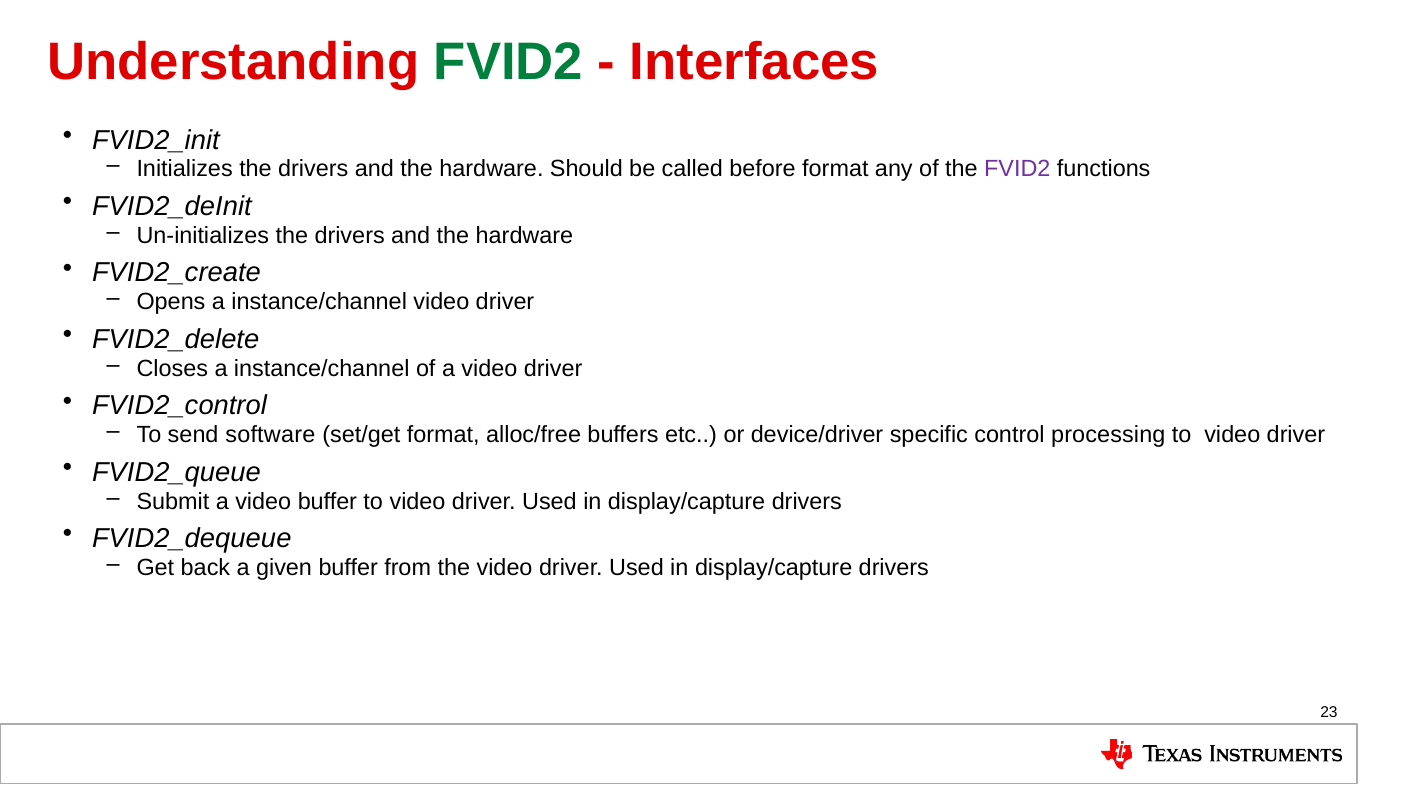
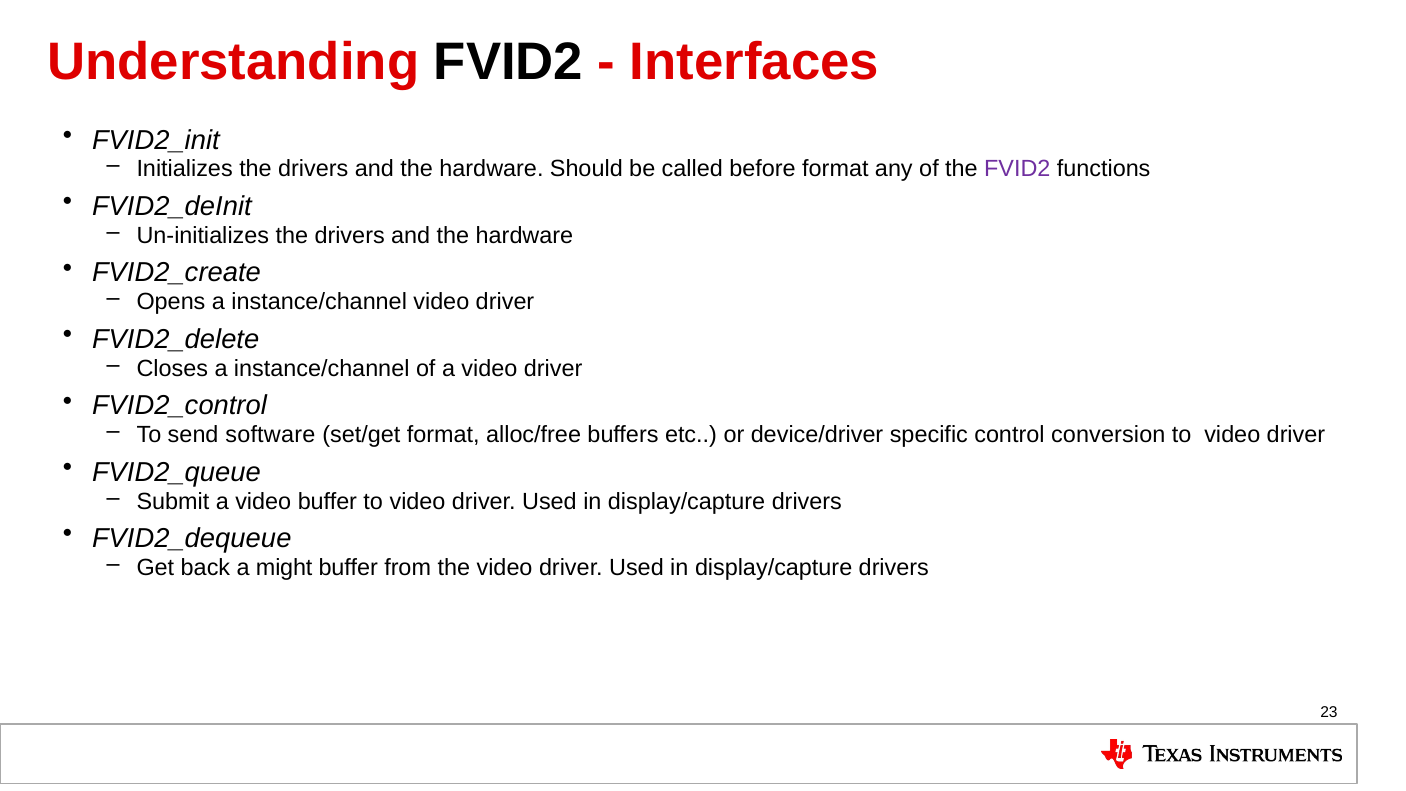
FVID2 at (509, 62) colour: green -> black
processing: processing -> conversion
given: given -> might
